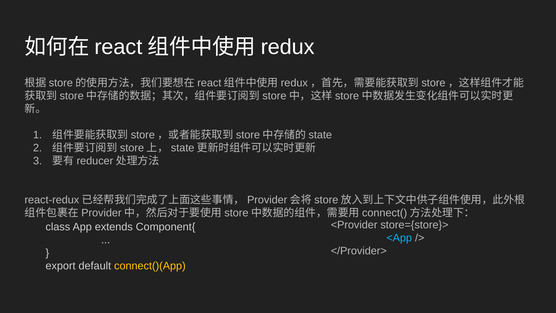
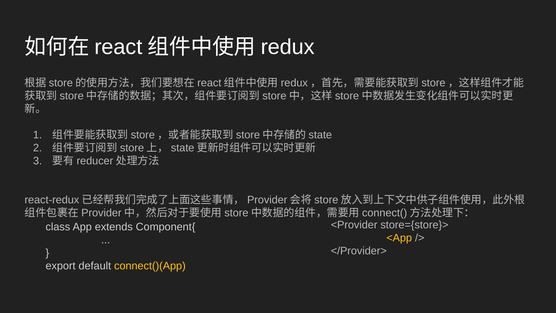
<App colour: light blue -> yellow
